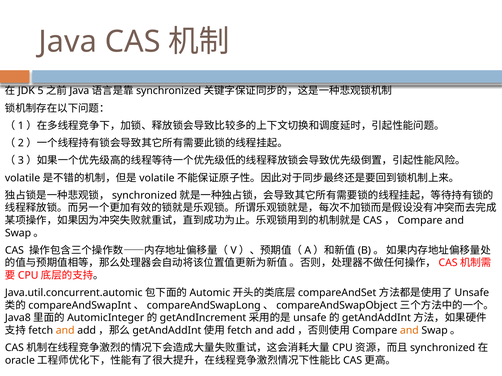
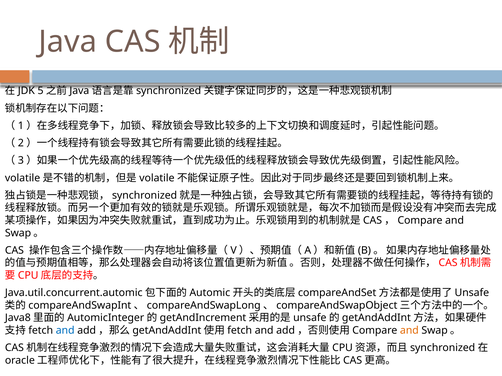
and at (65, 331) colour: orange -> blue
